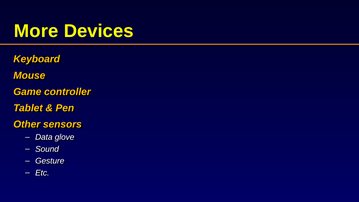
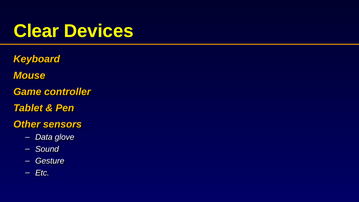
More: More -> Clear
